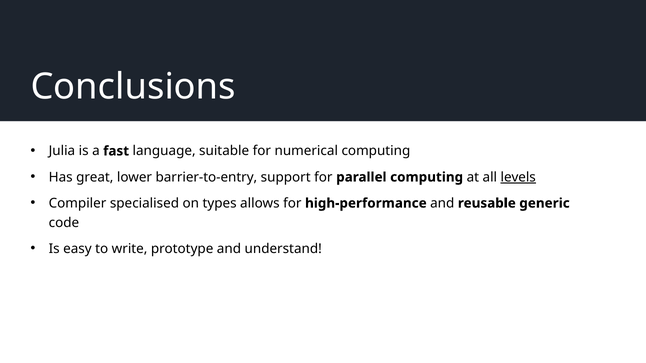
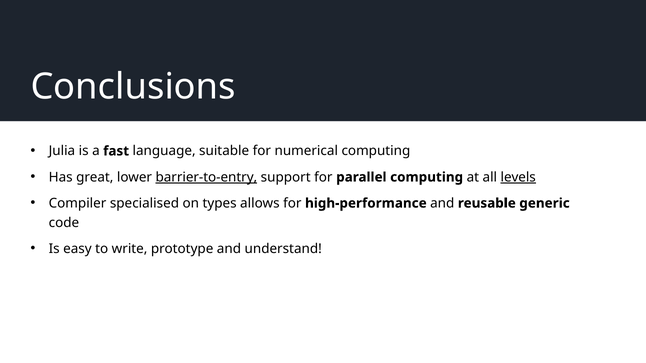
barrier-to-entry underline: none -> present
